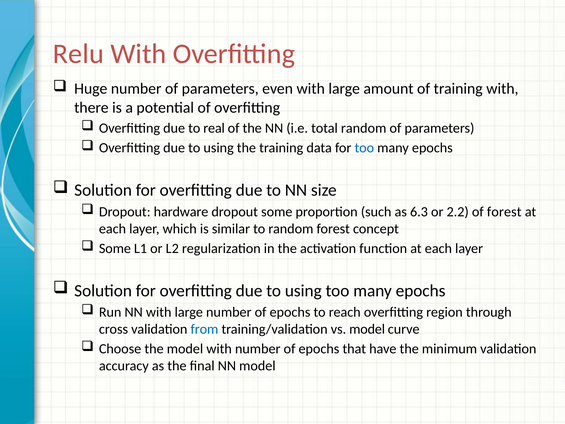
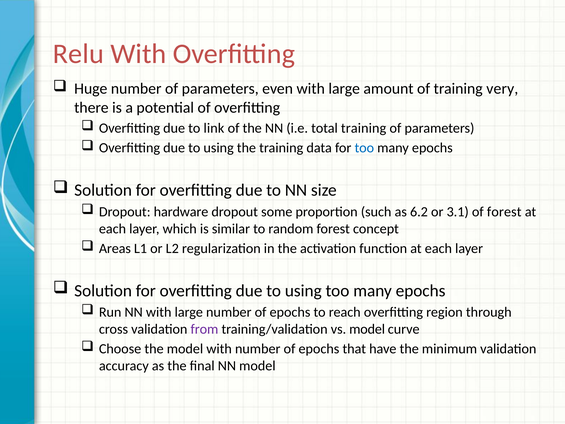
training with: with -> very
real: real -> link
total random: random -> training
6.3: 6.3 -> 6.2
2.2: 2.2 -> 3.1
Some at (115, 248): Some -> Areas
from colour: blue -> purple
